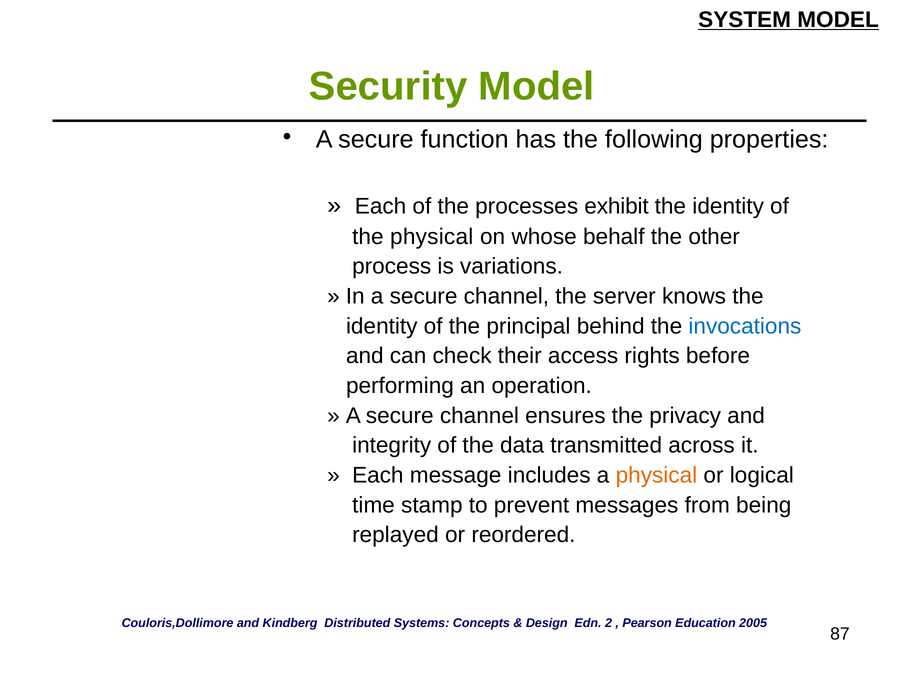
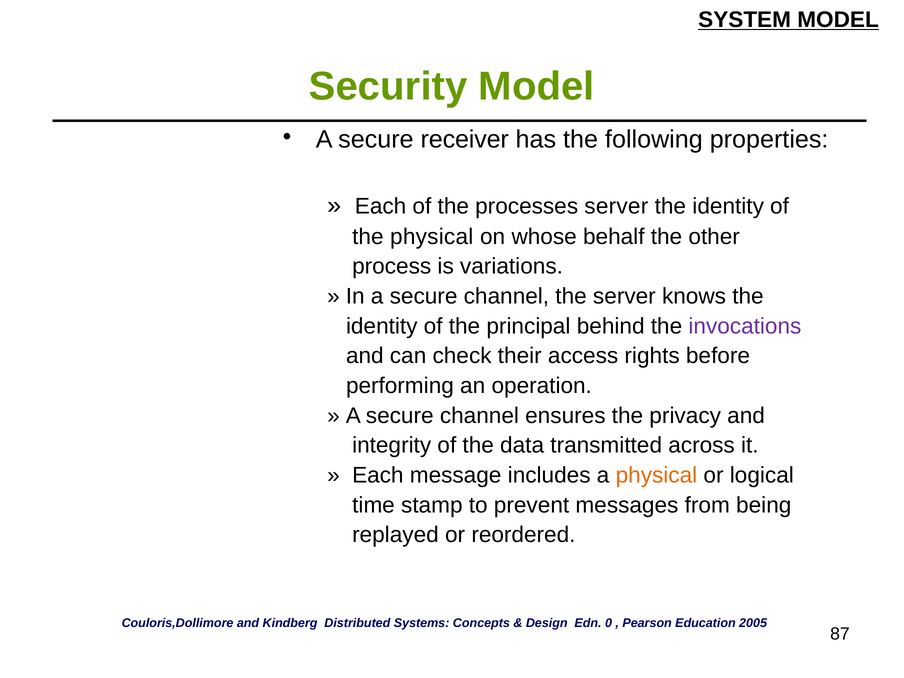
function: function -> receiver
processes exhibit: exhibit -> server
invocations colour: blue -> purple
2: 2 -> 0
